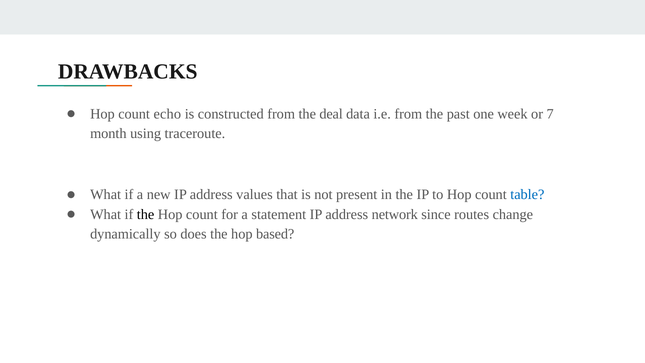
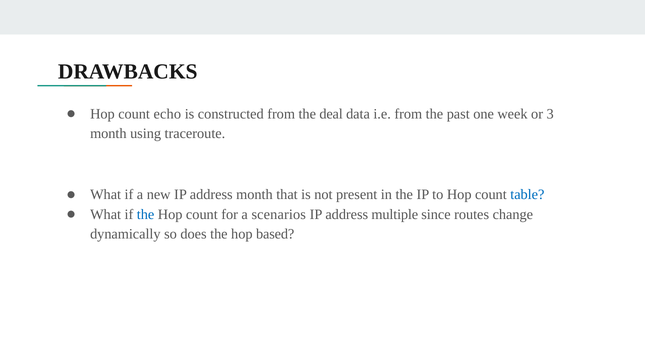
7: 7 -> 3
address values: values -> month
the at (146, 214) colour: black -> blue
statement: statement -> scenarios
network: network -> multiple
